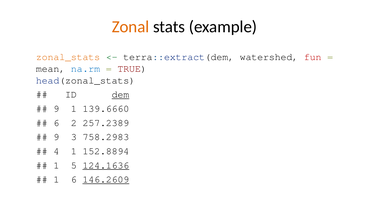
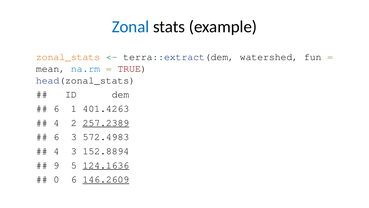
Zonal colour: orange -> blue
fun colour: red -> black
dem underline: present -> none
9 at (56, 108): 9 -> 6
139.6660: 139.6660 -> 401.4263
6 at (56, 123): 6 -> 4
257.2389 underline: none -> present
9 at (56, 137): 9 -> 6
758.2983: 758.2983 -> 572.4983
4 1: 1 -> 3
1 at (56, 165): 1 -> 9
1 at (56, 179): 1 -> 0
